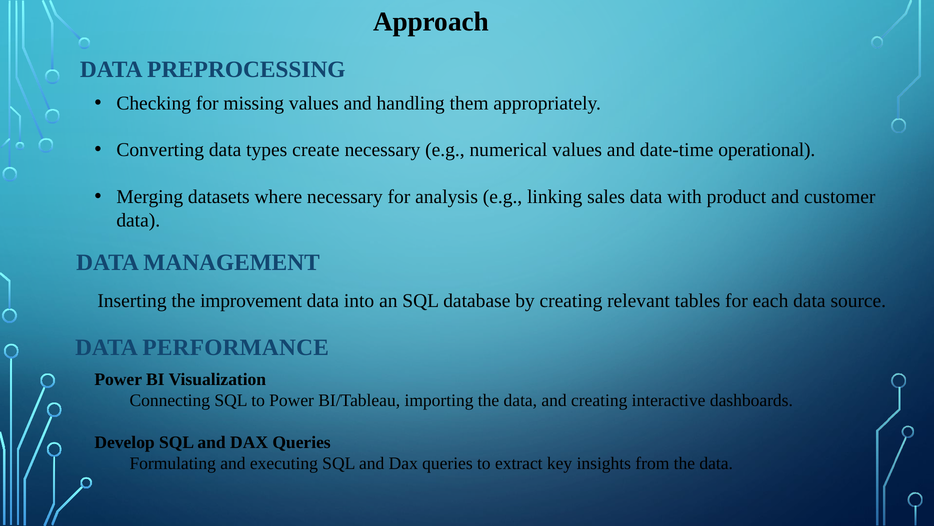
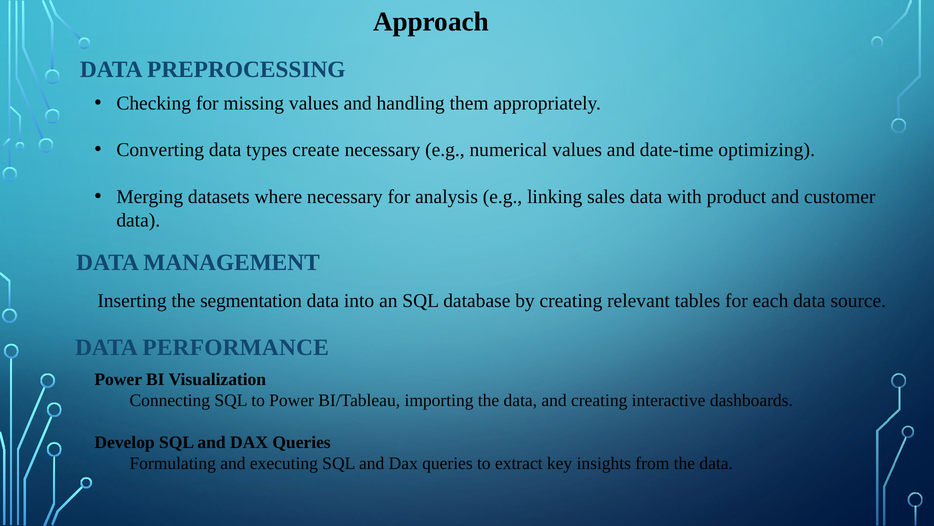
operational: operational -> optimizing
improvement: improvement -> segmentation
